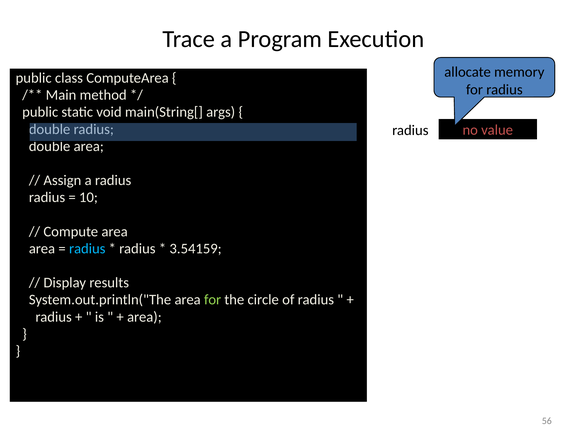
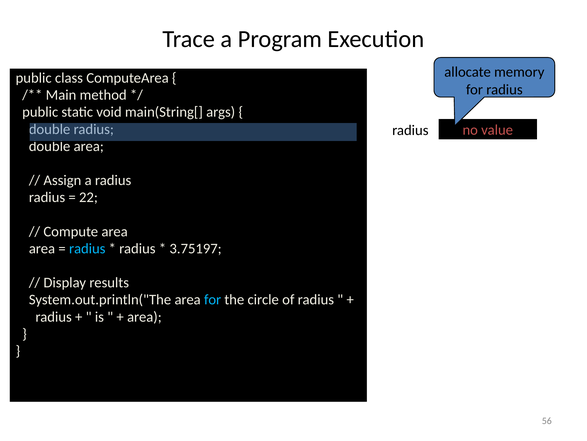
10: 10 -> 22
3.54159: 3.54159 -> 3.75197
for at (213, 299) colour: light green -> light blue
